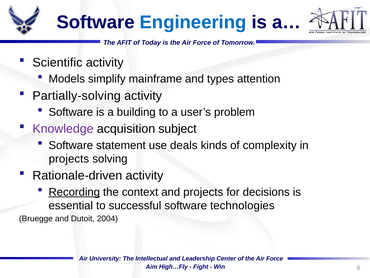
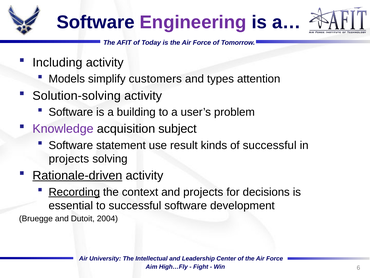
Engineering colour: blue -> purple
Scientific: Scientific -> Including
mainframe: mainframe -> customers
Partially-solving: Partially-solving -> Solution-solving
deals: deals -> result
of complexity: complexity -> successful
Rationale-driven underline: none -> present
technologies: technologies -> development
